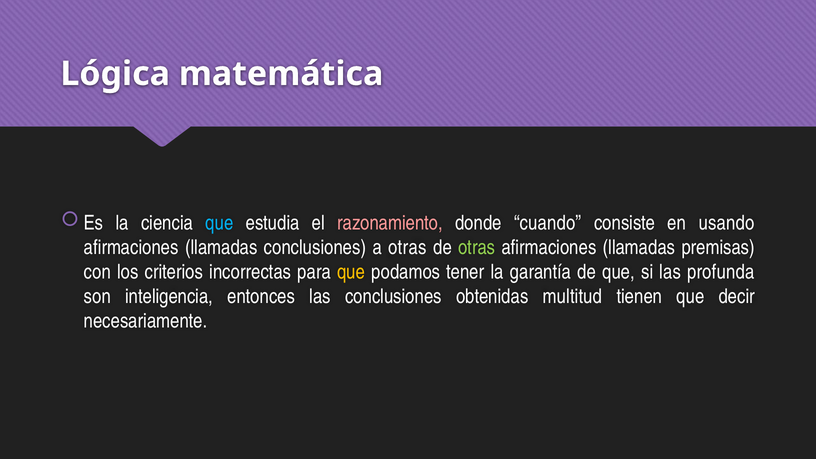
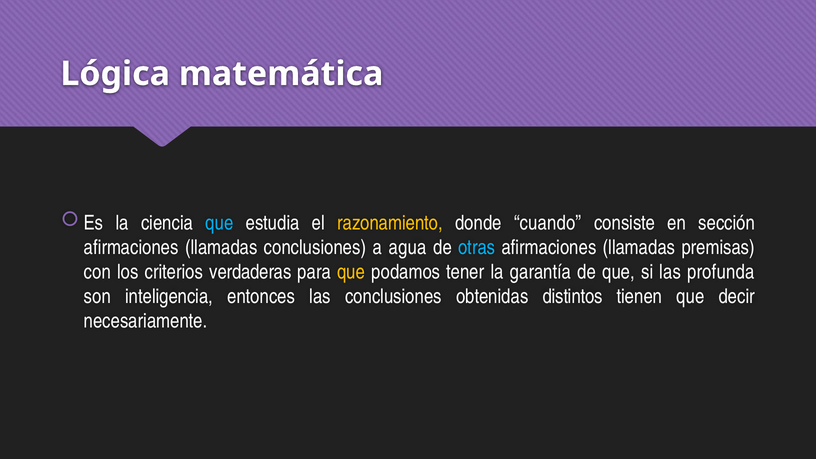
razonamiento colour: pink -> yellow
usando: usando -> sección
a otras: otras -> agua
otras at (477, 247) colour: light green -> light blue
incorrectas: incorrectas -> verdaderas
multitud: multitud -> distintos
